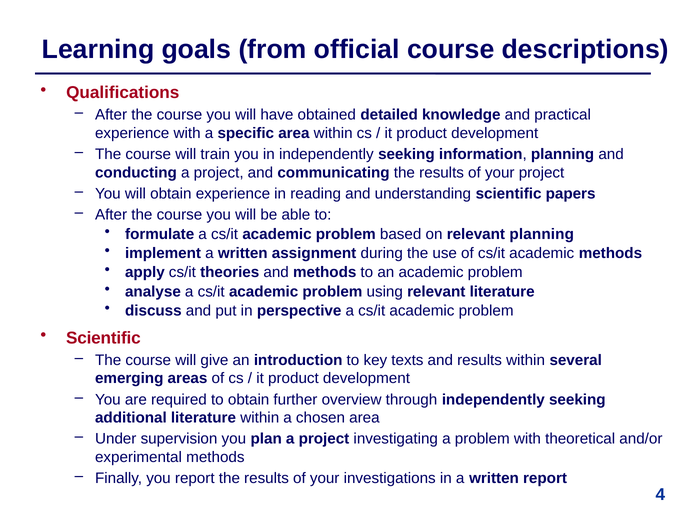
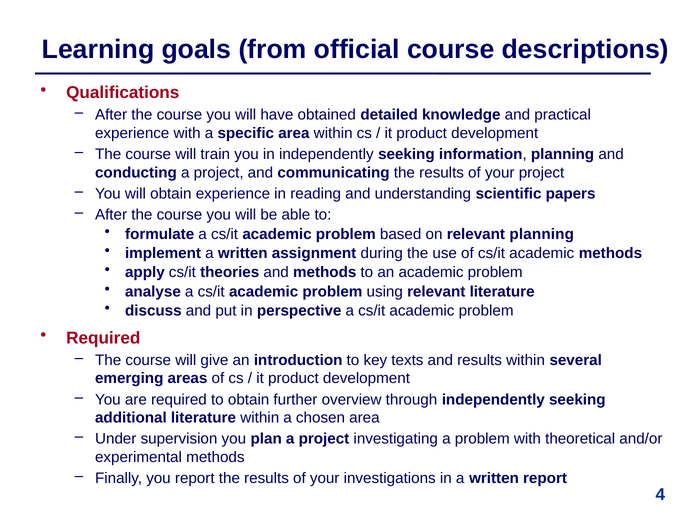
Scientific at (103, 338): Scientific -> Required
